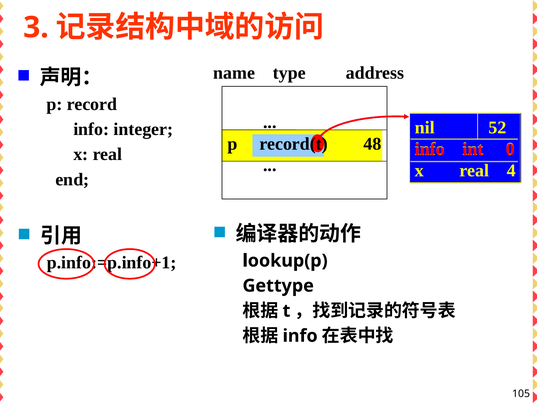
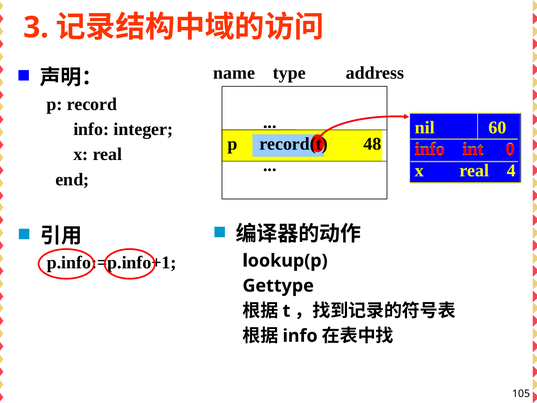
52: 52 -> 60
